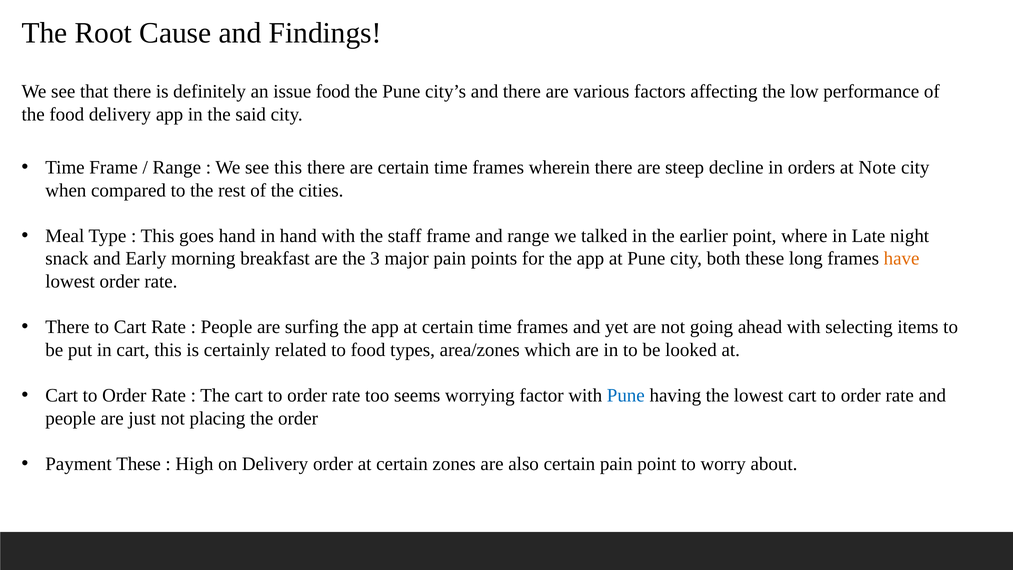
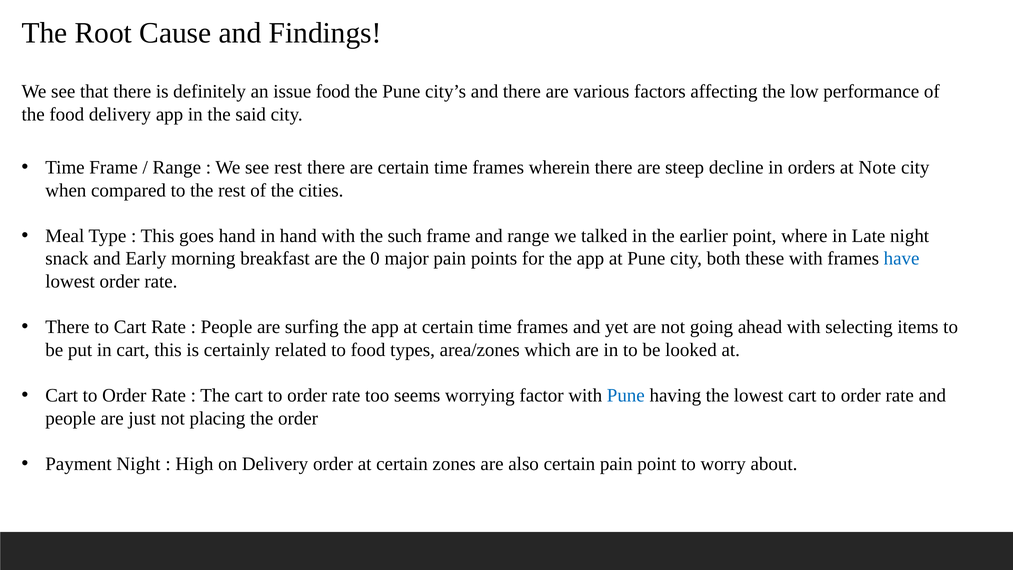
see this: this -> rest
staff: staff -> such
3: 3 -> 0
these long: long -> with
have colour: orange -> blue
Payment These: These -> Night
